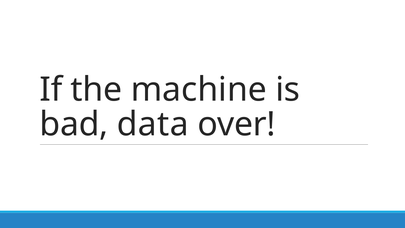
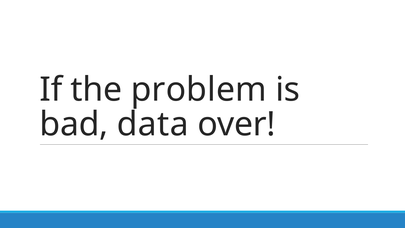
machine: machine -> problem
